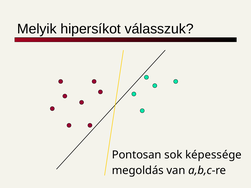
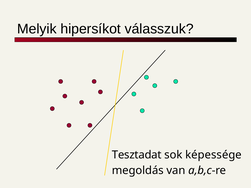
Pontosan: Pontosan -> Tesztadat
